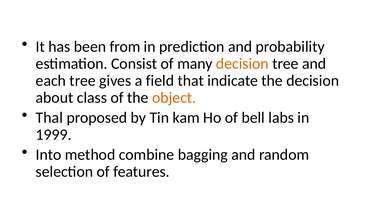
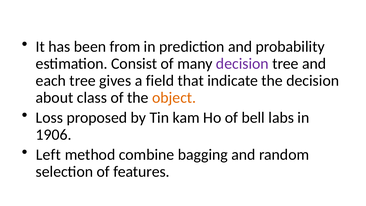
decision at (242, 64) colour: orange -> purple
Thal: Thal -> Loss
1999: 1999 -> 1906
Into: Into -> Left
